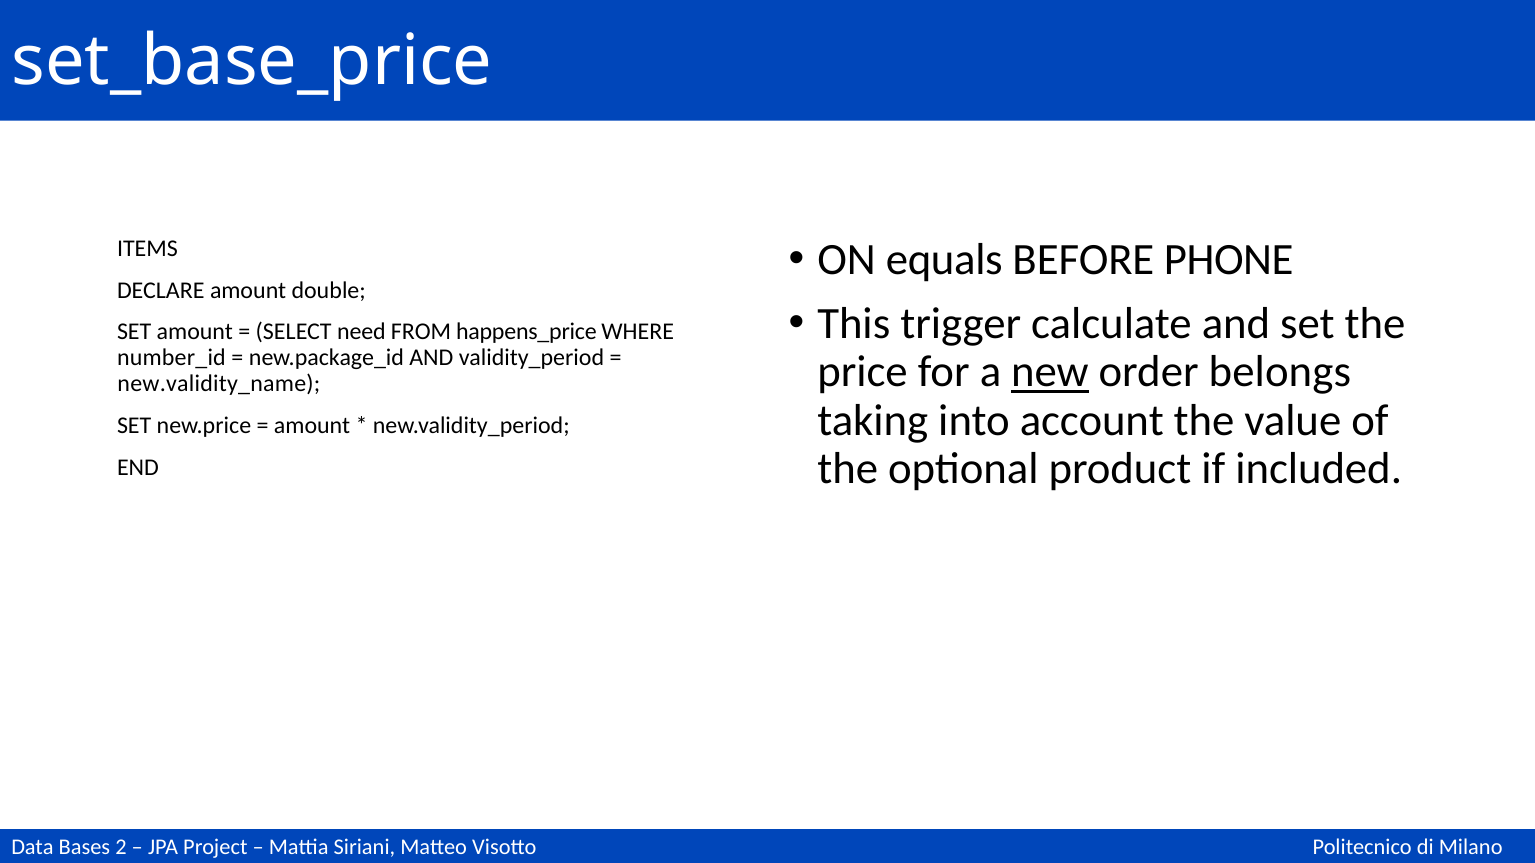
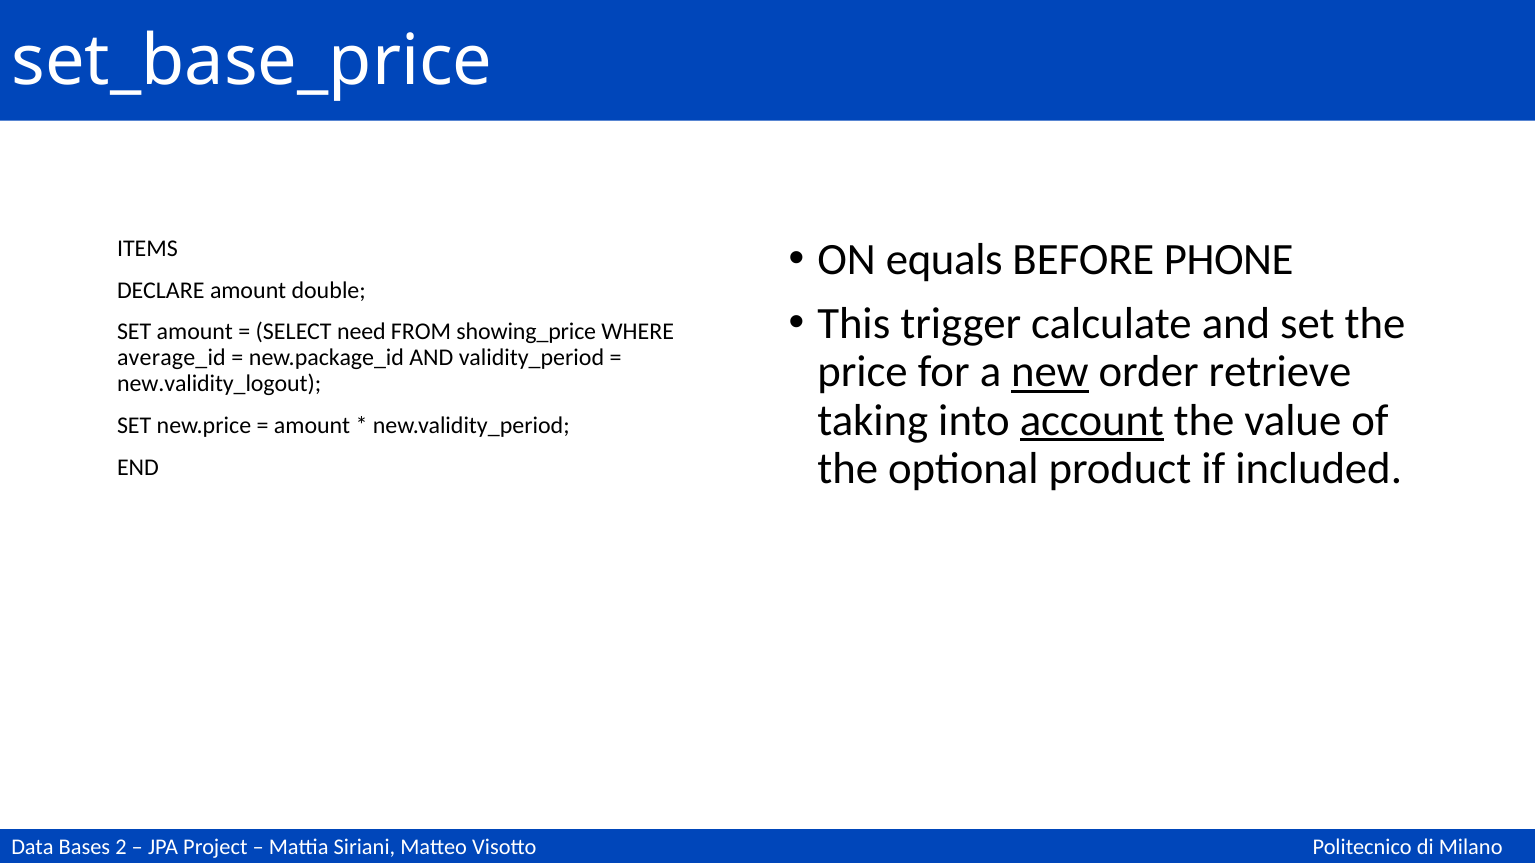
happens_price: happens_price -> showing_price
number_id: number_id -> average_id
belongs: belongs -> retrieve
new.validity_name: new.validity_name -> new.validity_logout
account underline: none -> present
